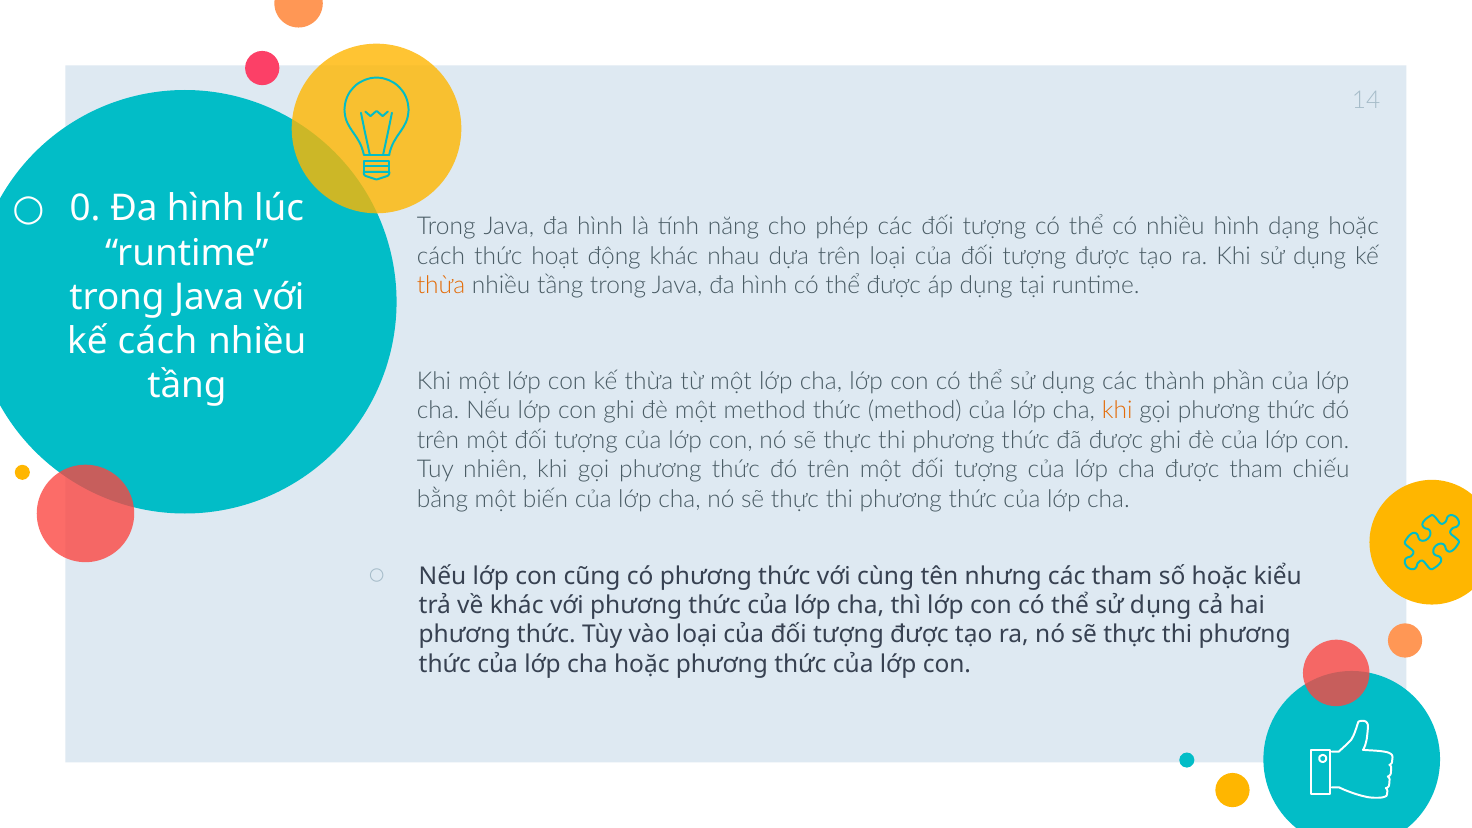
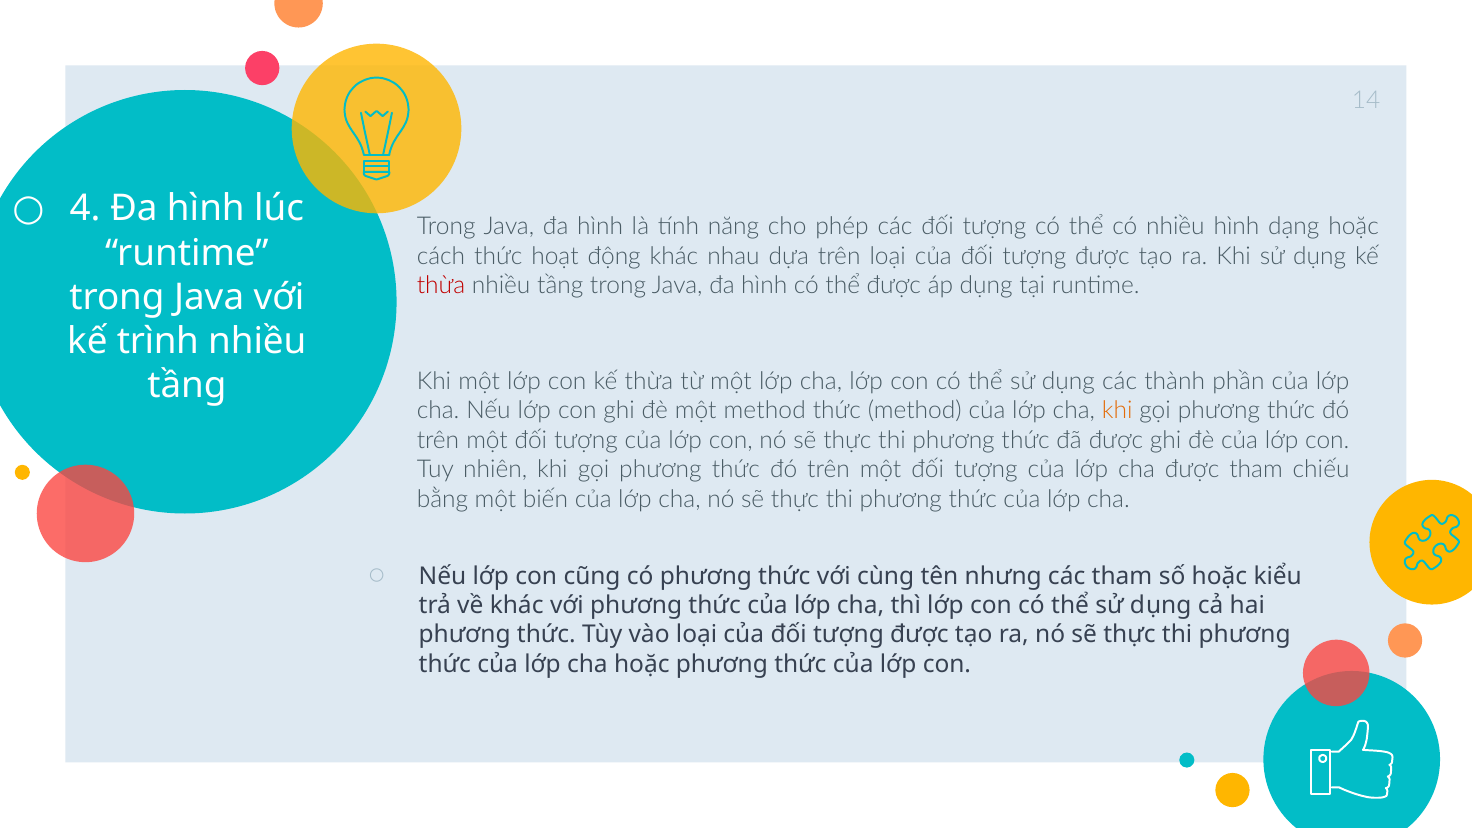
0: 0 -> 4
thừa at (441, 286) colour: orange -> red
kế cách: cách -> trình
